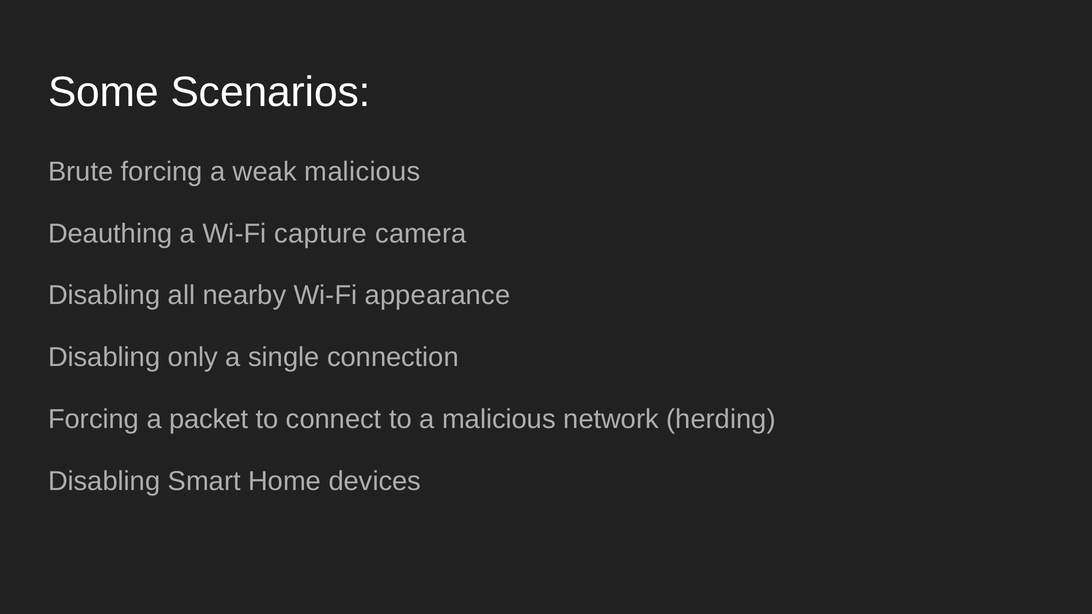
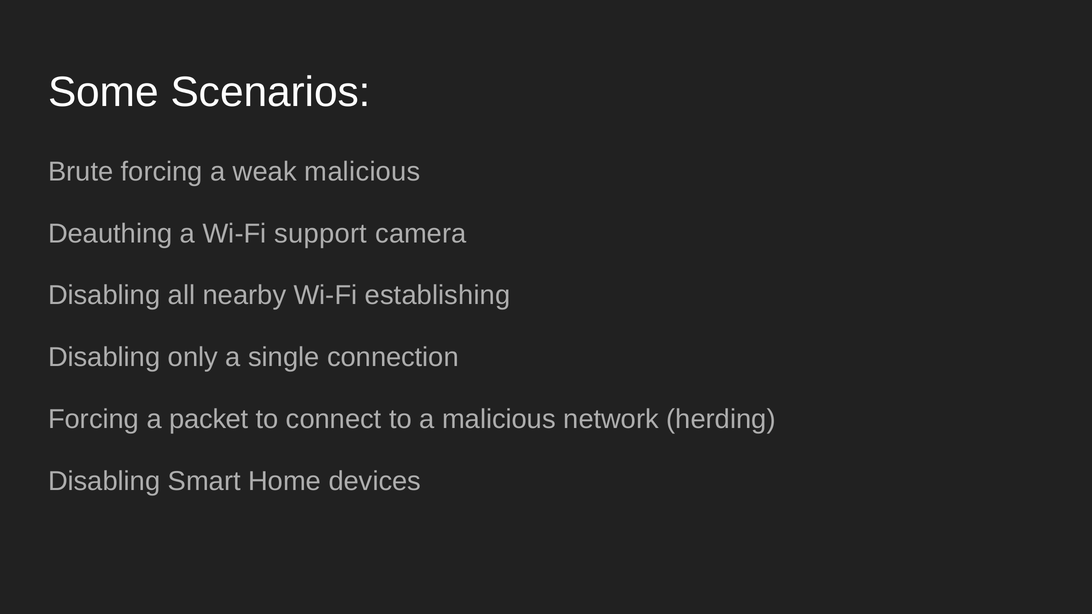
capture: capture -> support
appearance: appearance -> establishing
